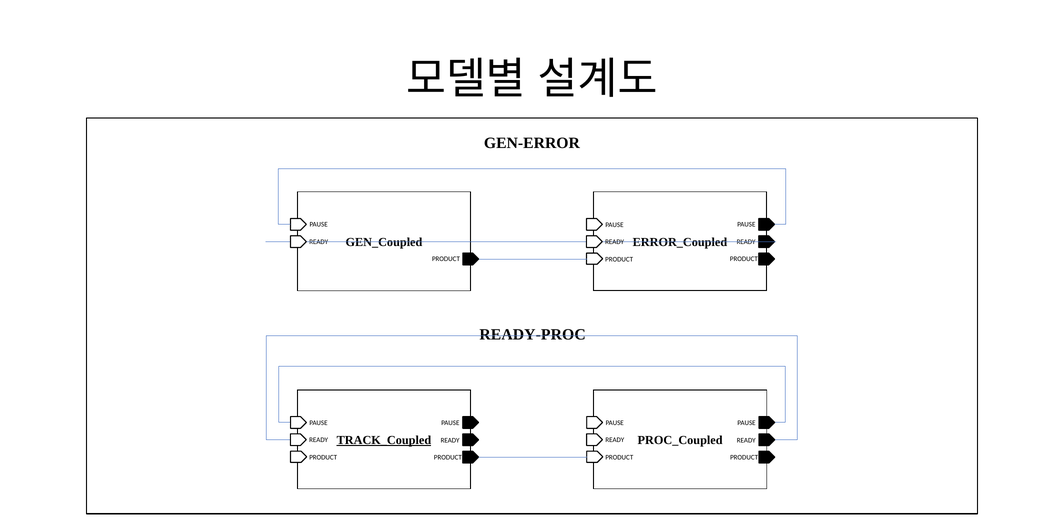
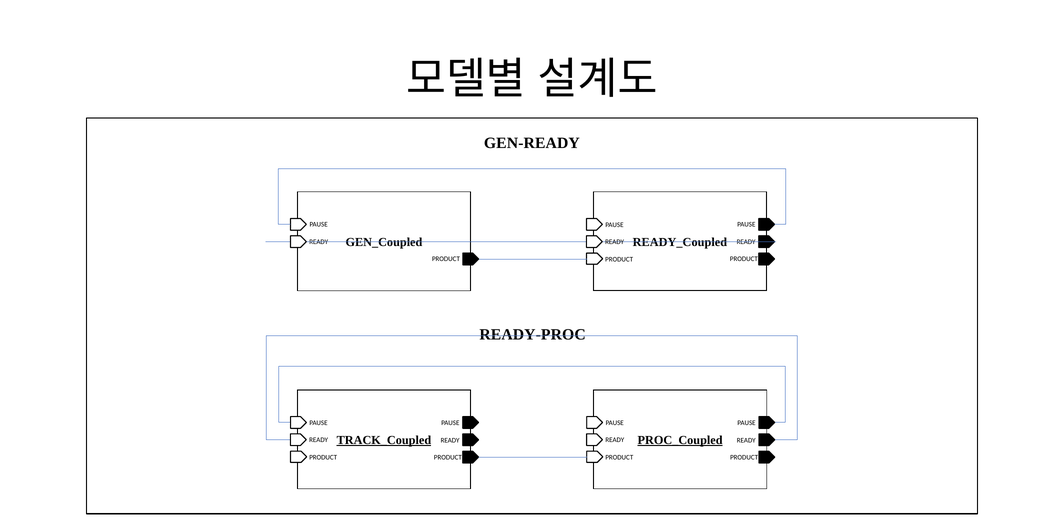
GEN-ERROR: GEN-ERROR -> GEN-READY
ERROR_Coupled: ERROR_Coupled -> READY_Coupled
PROC_Coupled underline: none -> present
